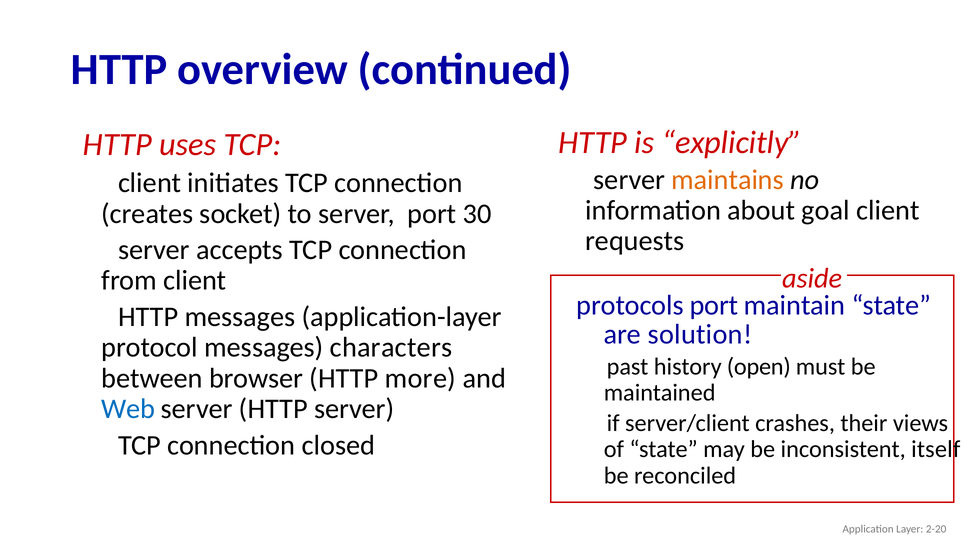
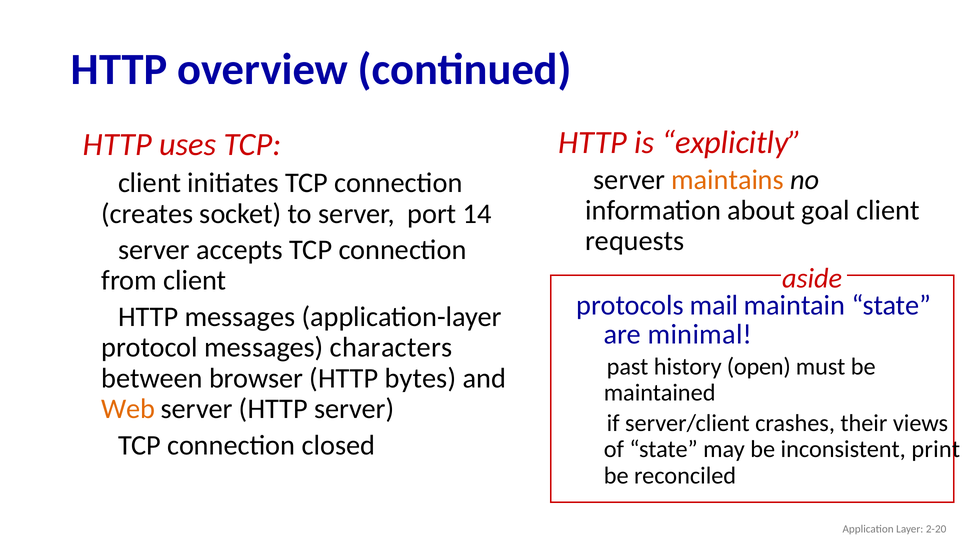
30: 30 -> 14
protocols port: port -> mail
solution: solution -> minimal
more: more -> bytes
Web colour: blue -> orange
itself: itself -> print
